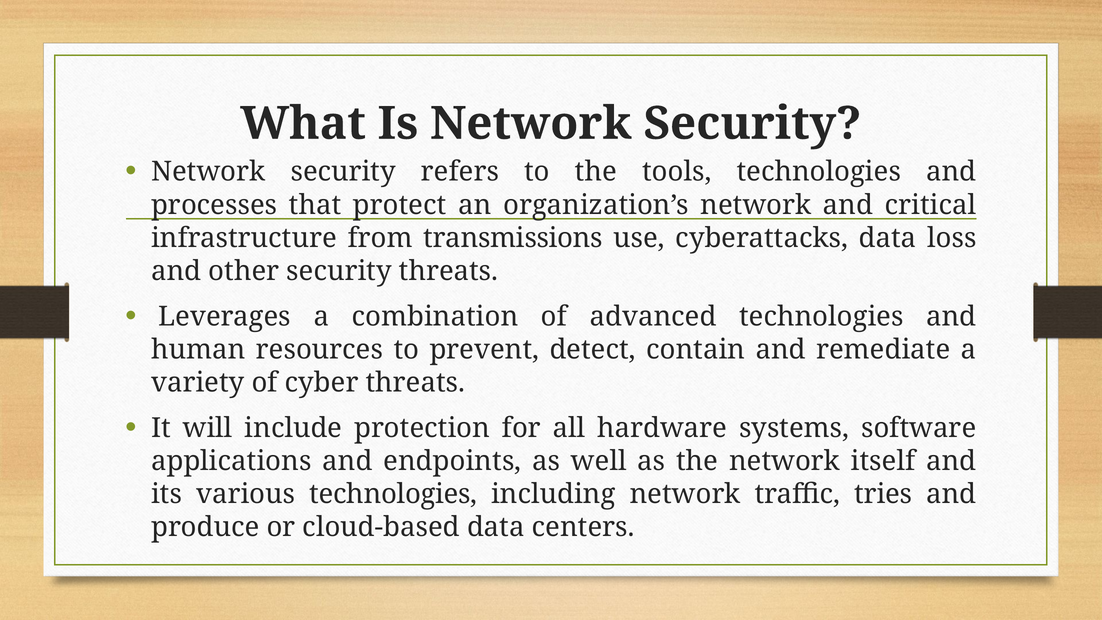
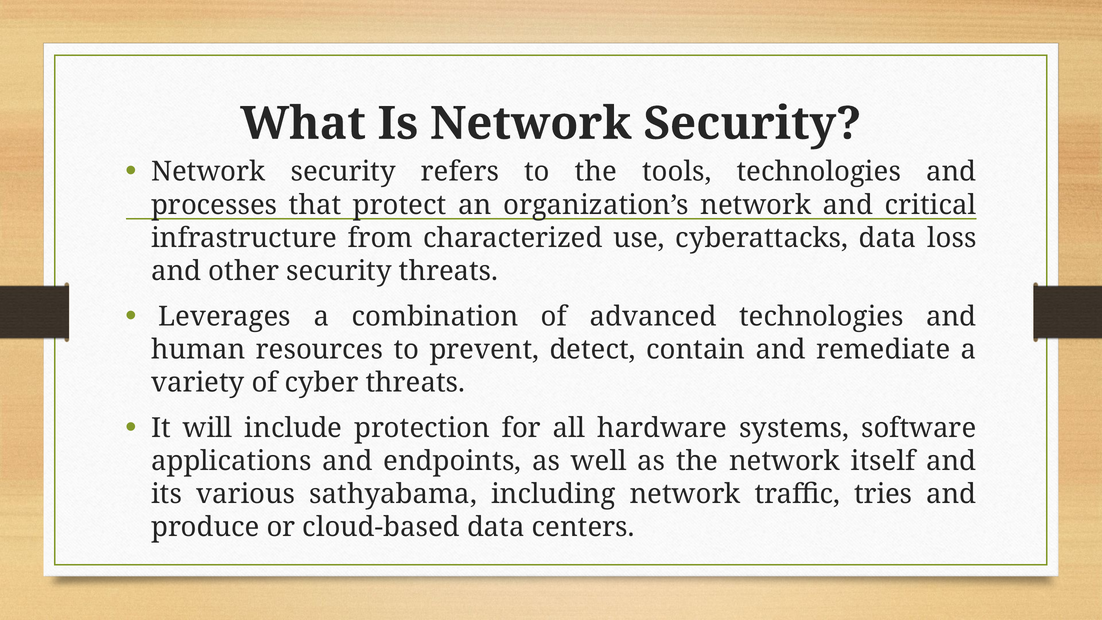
transmissions: transmissions -> characterized
various technologies: technologies -> sathyabama
